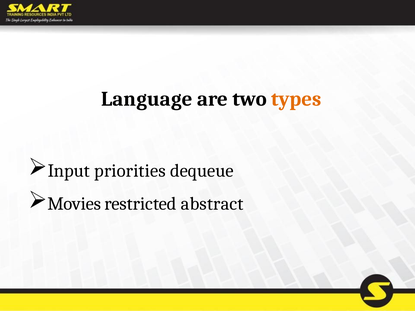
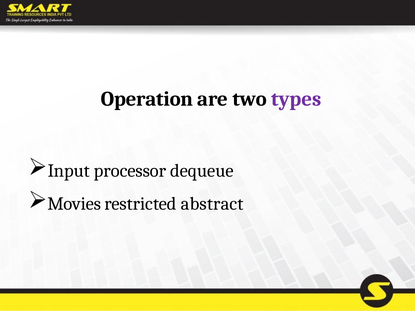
Language: Language -> Operation
types colour: orange -> purple
priorities: priorities -> processor
